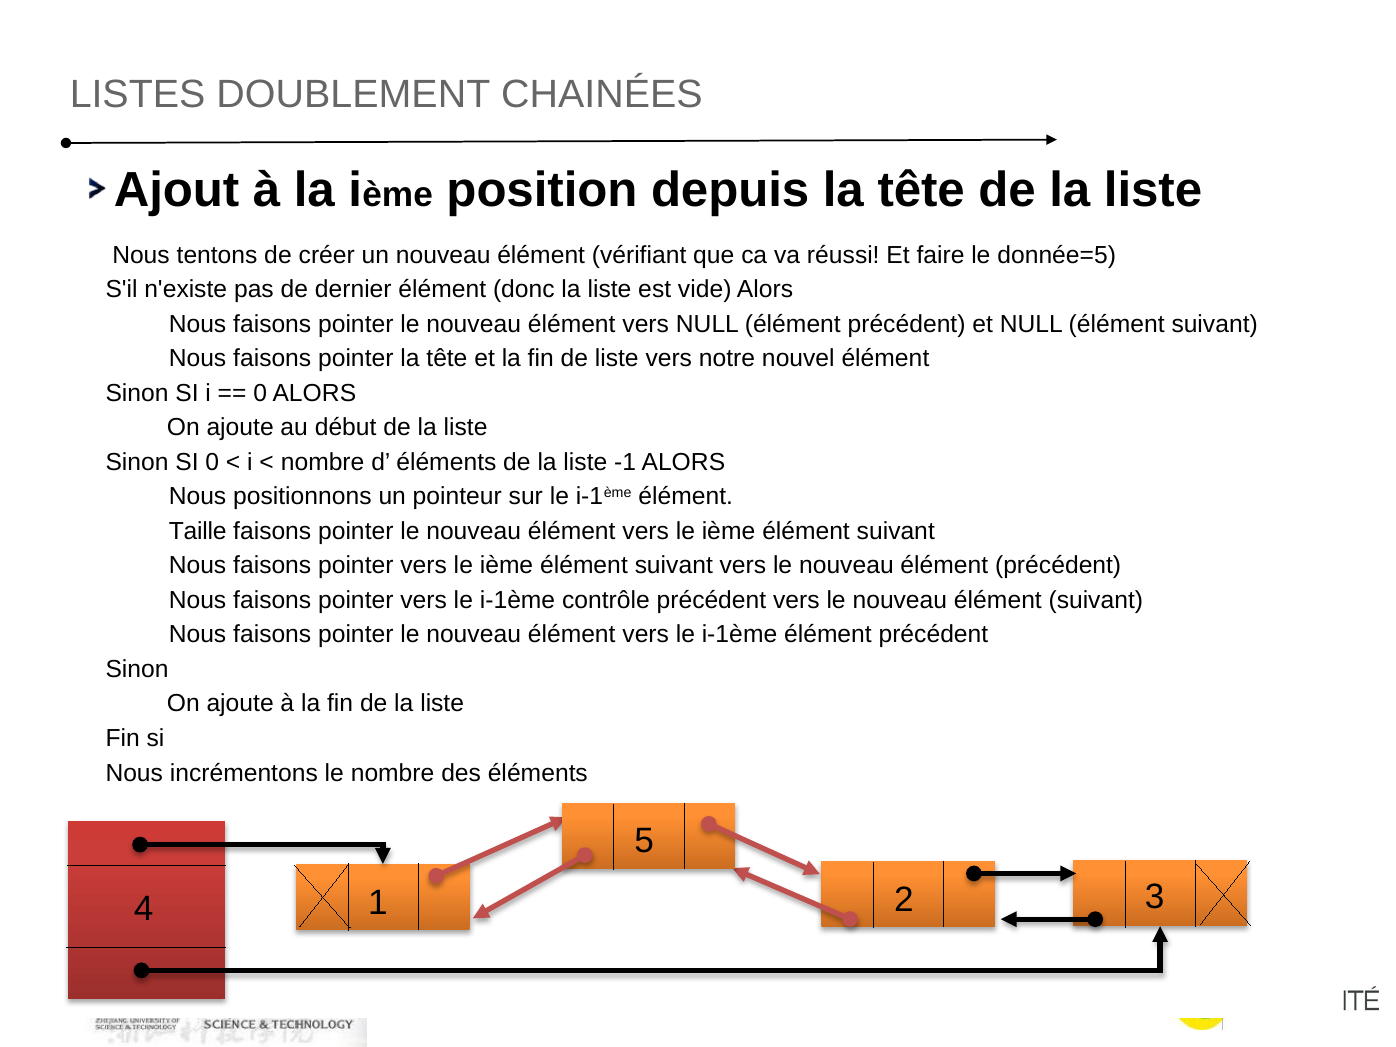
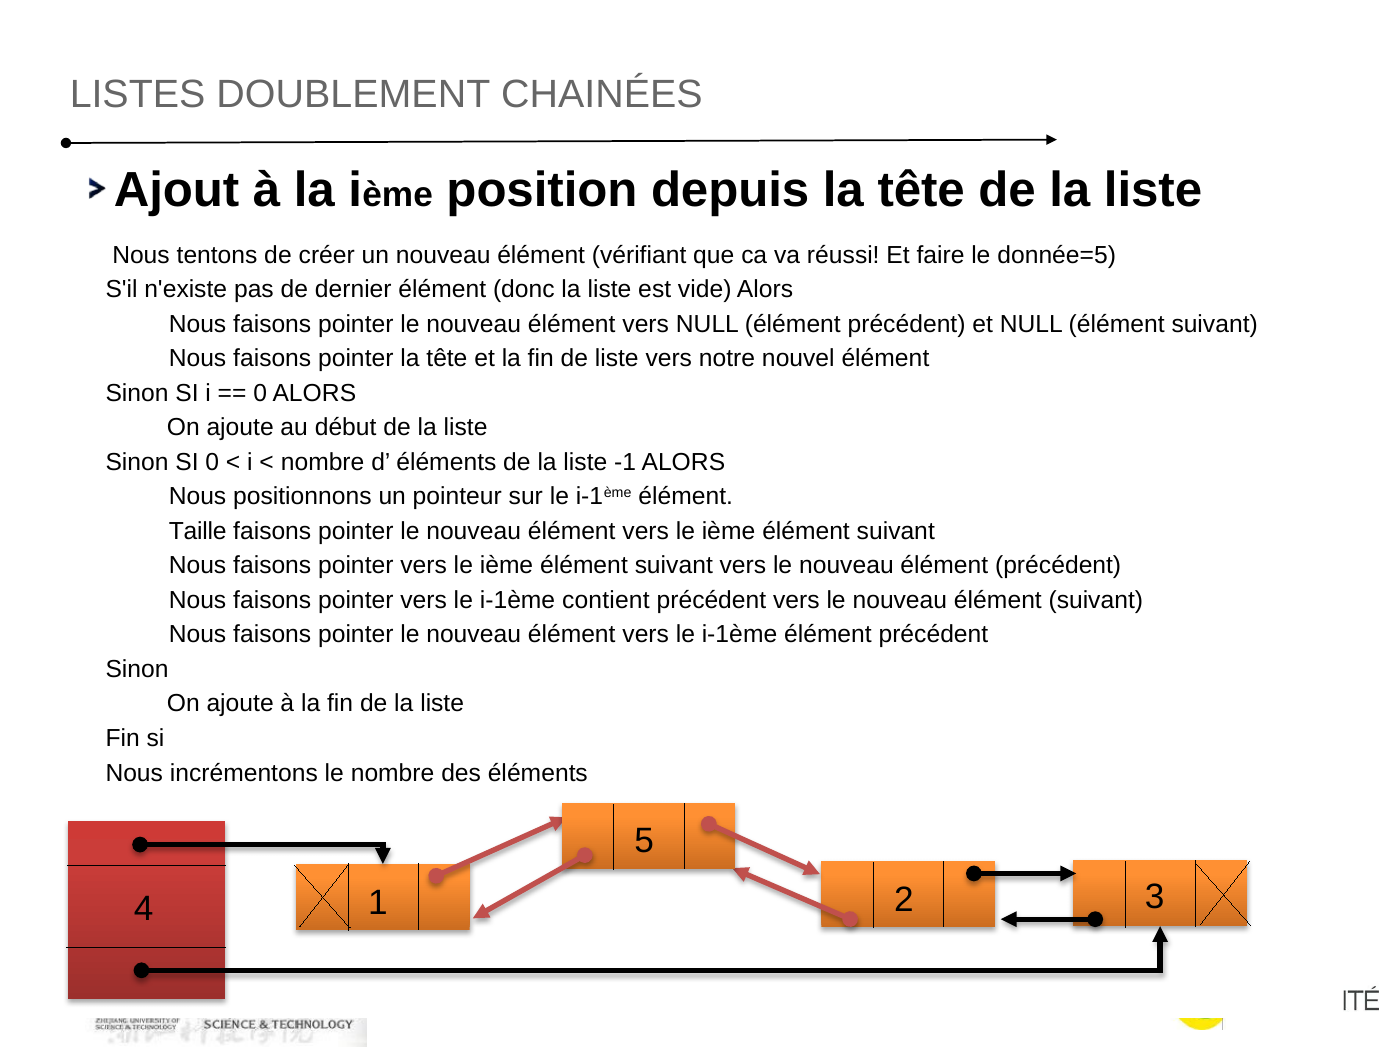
contrôle: contrôle -> contient
